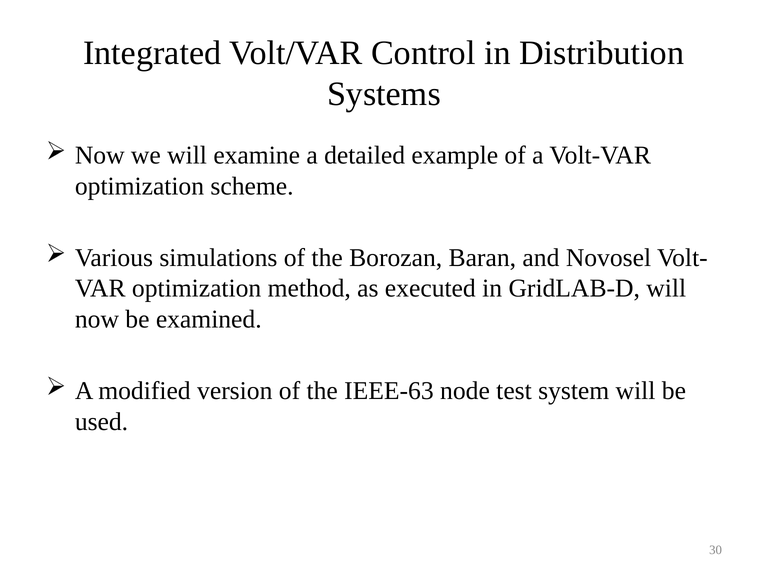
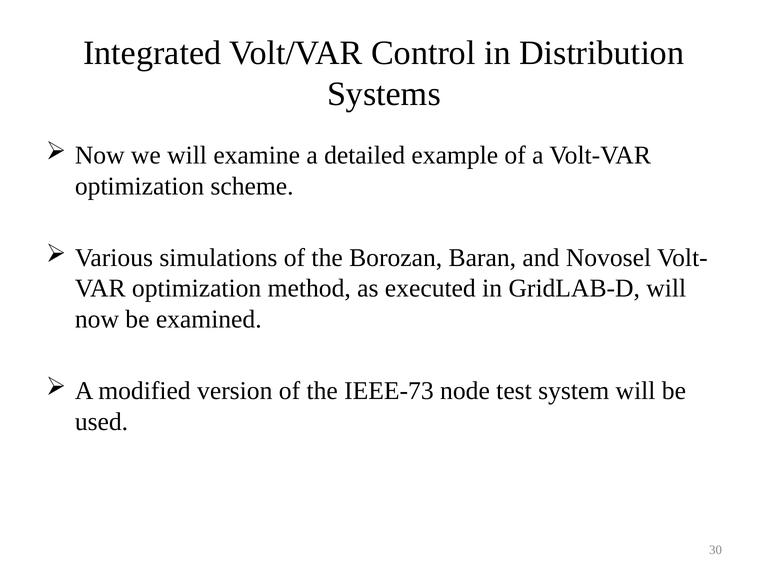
IEEE-63: IEEE-63 -> IEEE-73
